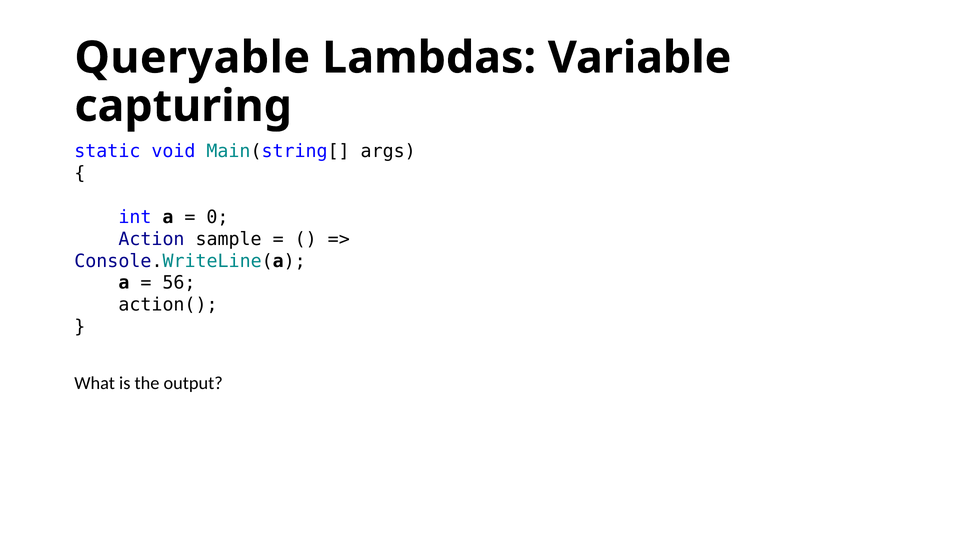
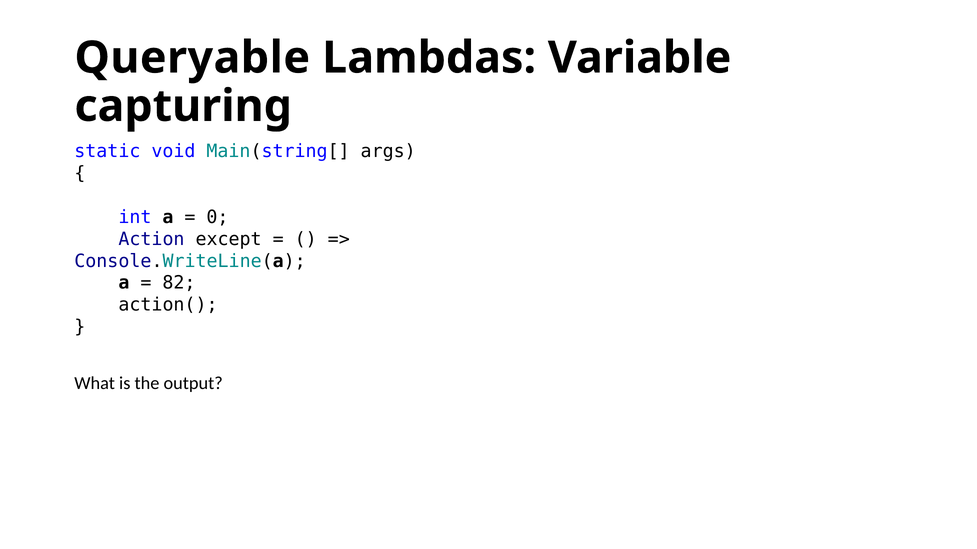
sample: sample -> except
56: 56 -> 82
